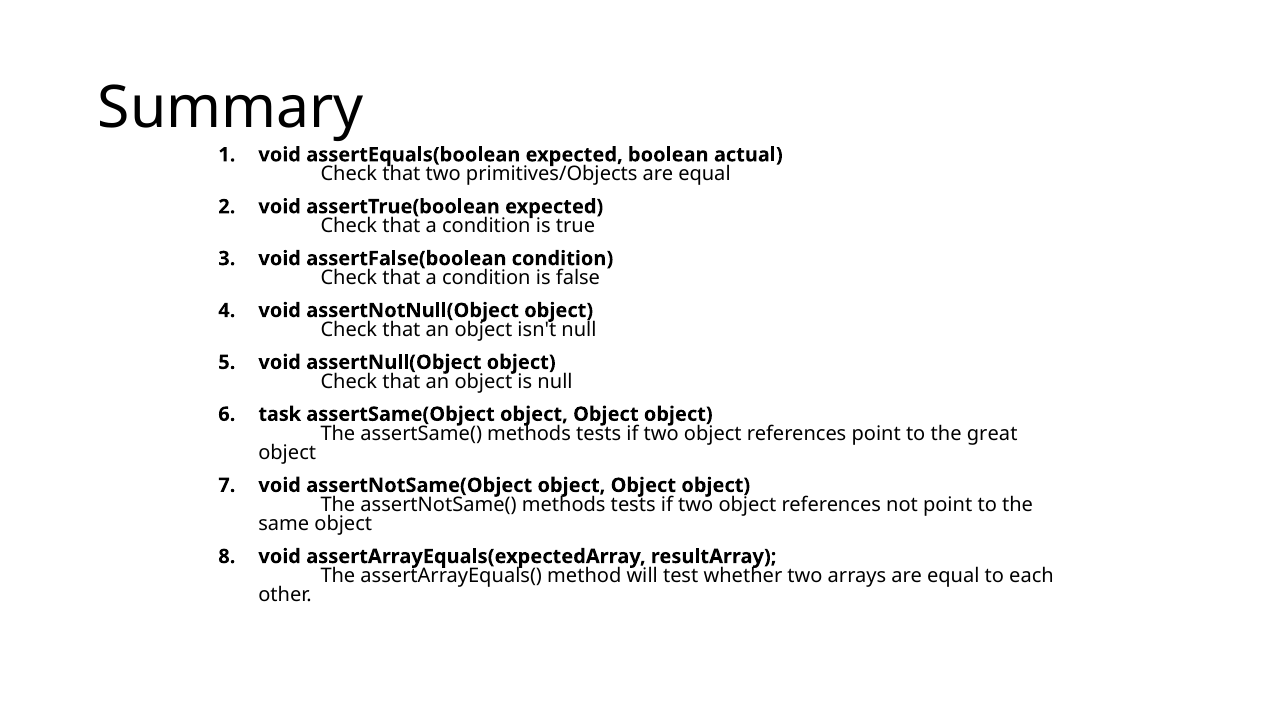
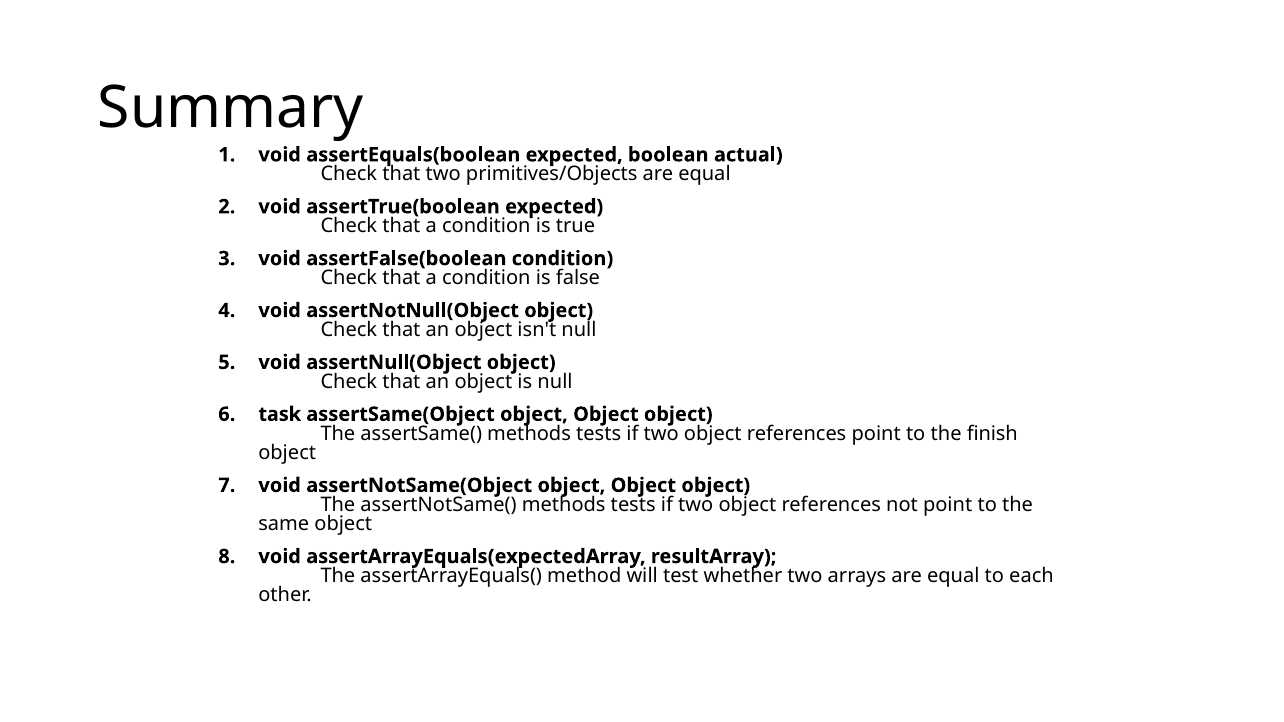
great: great -> finish
